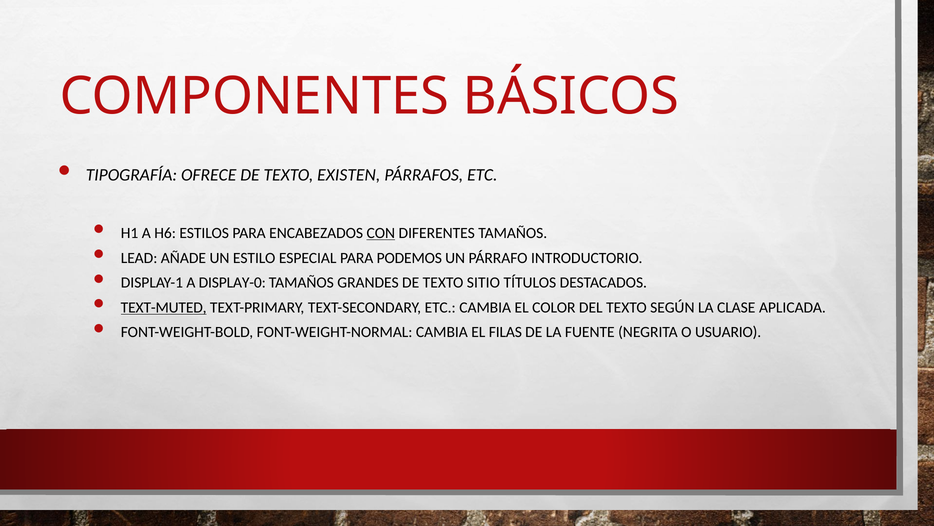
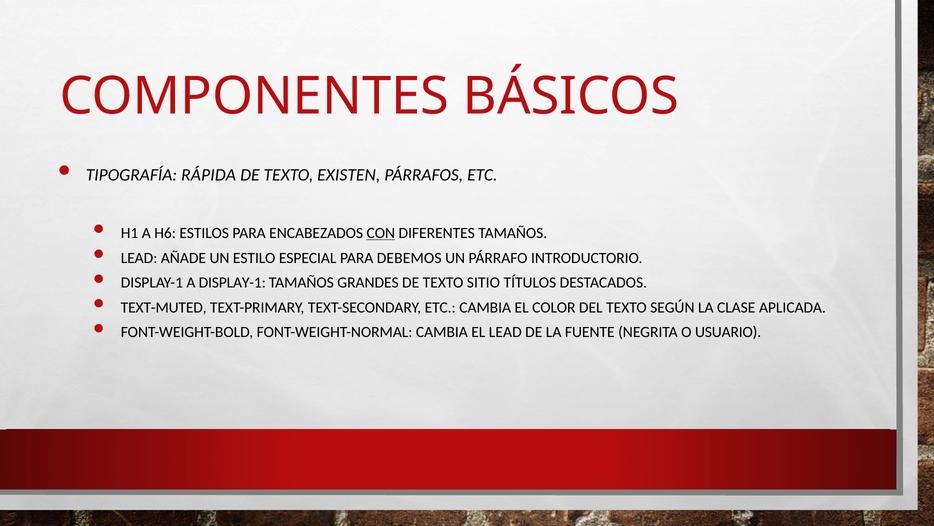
OFRECE: OFRECE -> RÁPIDA
PODEMOS: PODEMOS -> DEBEMOS
A DISPLAY-0: DISPLAY-0 -> DISPLAY-1
TEXT-MUTED underline: present -> none
EL FILAS: FILAS -> LEAD
